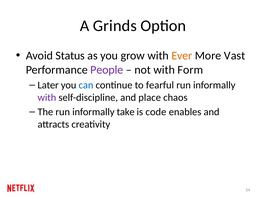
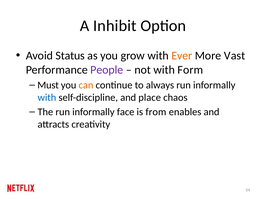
Grinds: Grinds -> Inhibit
Later: Later -> Must
can colour: blue -> orange
fearful: fearful -> always
with at (47, 98) colour: purple -> blue
take: take -> face
code: code -> from
